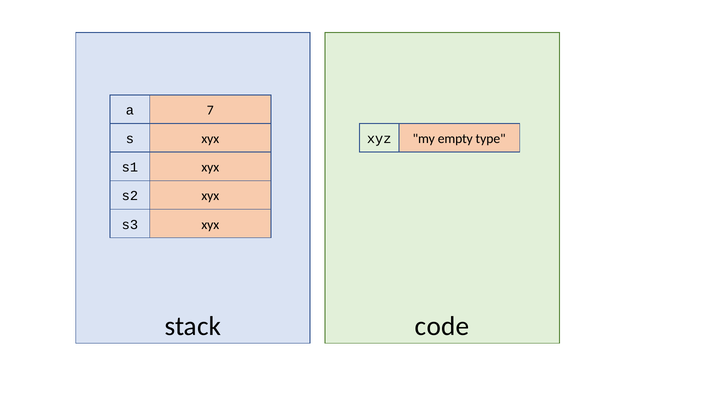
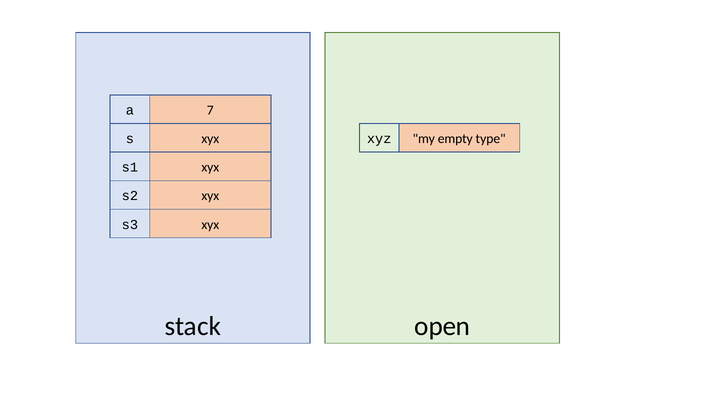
code: code -> open
